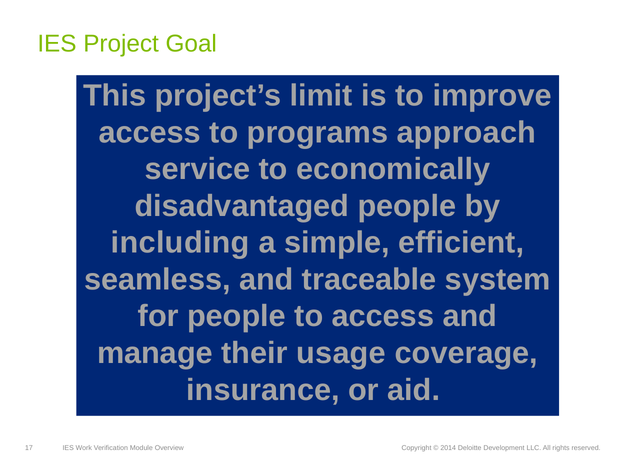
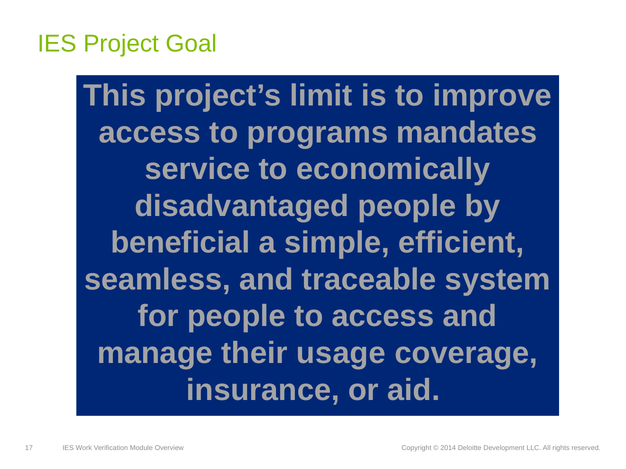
approach: approach -> mandates
including: including -> beneficial
